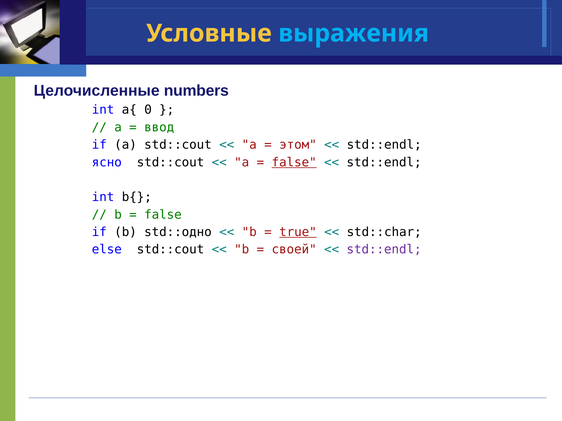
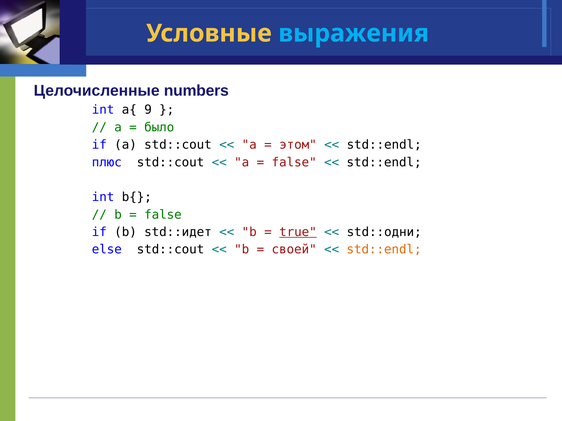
0: 0 -> 9
ввод: ввод -> было
ясно: ясно -> плюс
false at (294, 162) underline: present -> none
std::одно: std::одно -> std::идет
std::char: std::char -> std::одни
std::endl at (384, 250) colour: purple -> orange
